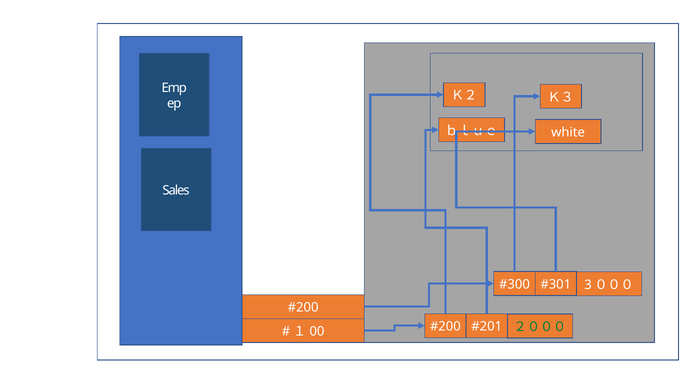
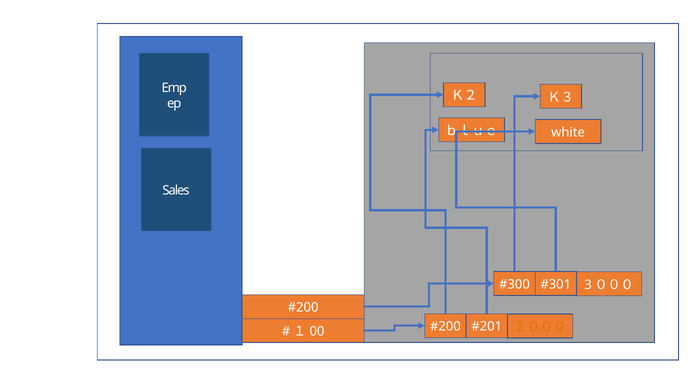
２０００ colour: green -> orange
